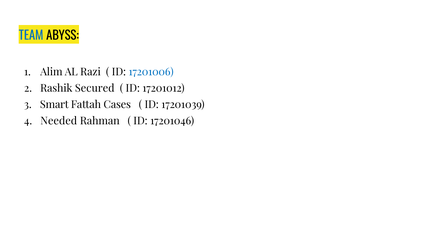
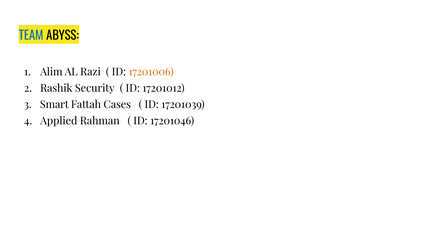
17201006 colour: blue -> orange
Secured: Secured -> Security
Needed: Needed -> Applied
